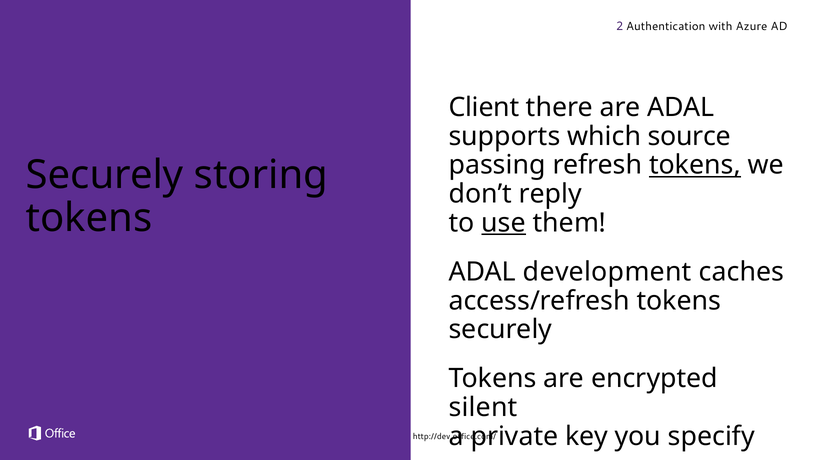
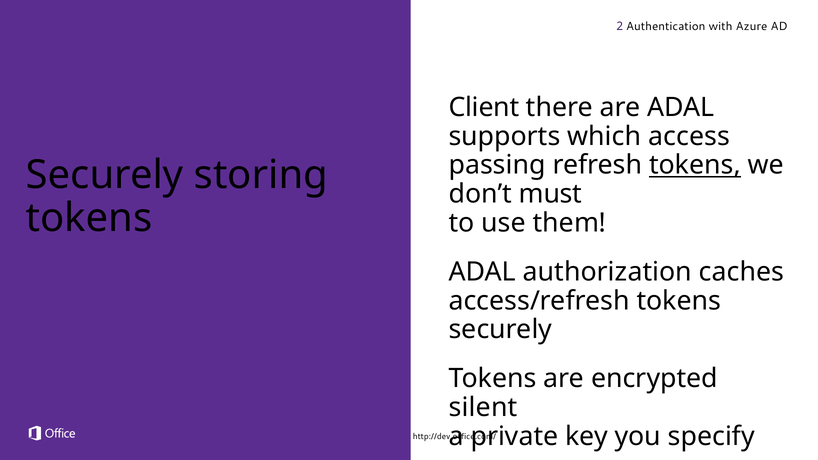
source: source -> access
reply: reply -> must
use underline: present -> none
development: development -> authorization
